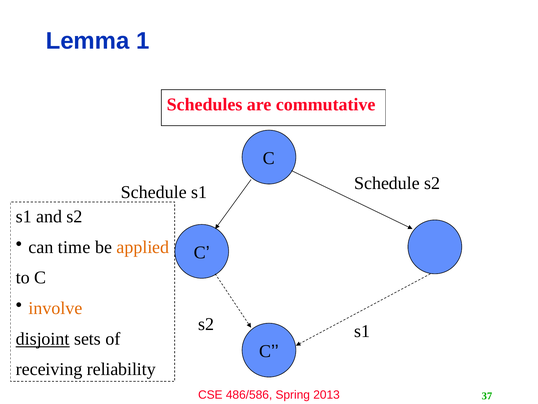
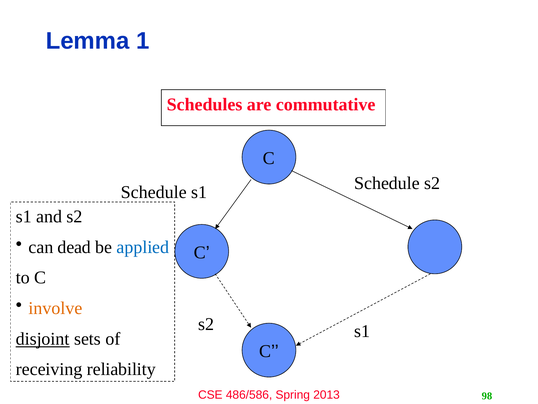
time: time -> dead
applied colour: orange -> blue
37: 37 -> 98
